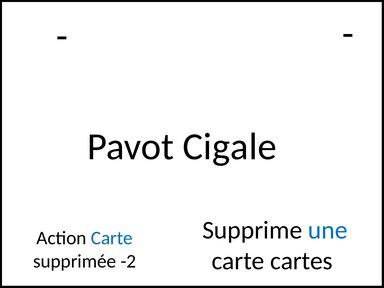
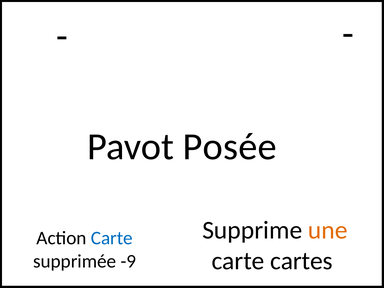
Cigale: Cigale -> Posée
une colour: blue -> orange
-2: -2 -> -9
